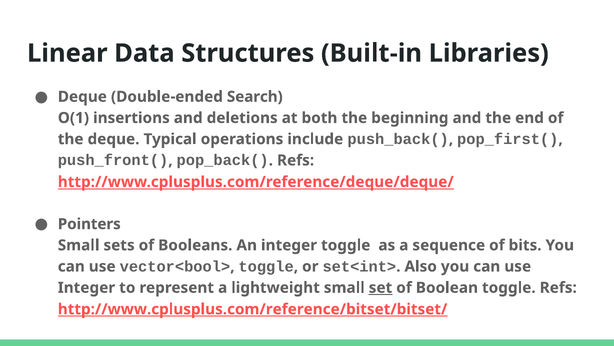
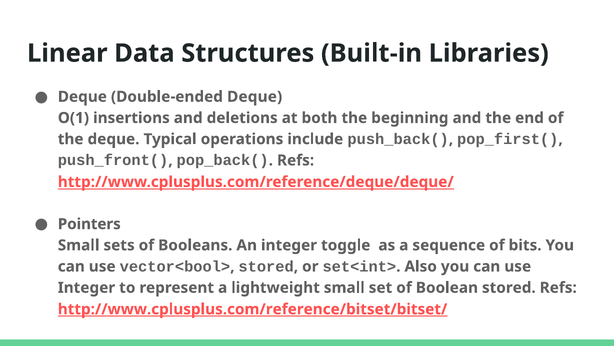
Double-ended Search: Search -> Deque
toggle at (266, 266): toggle -> stored
set underline: present -> none
Boolean toggle: toggle -> stored
